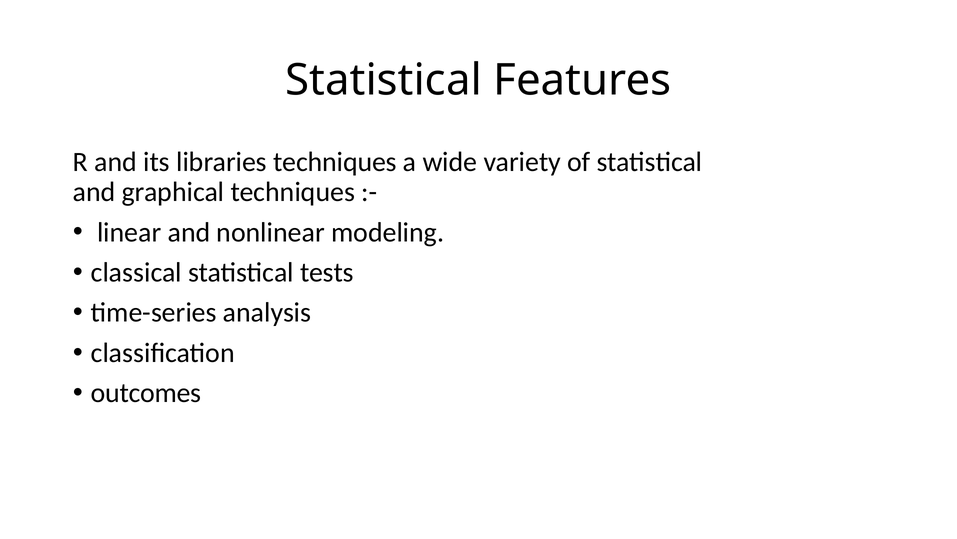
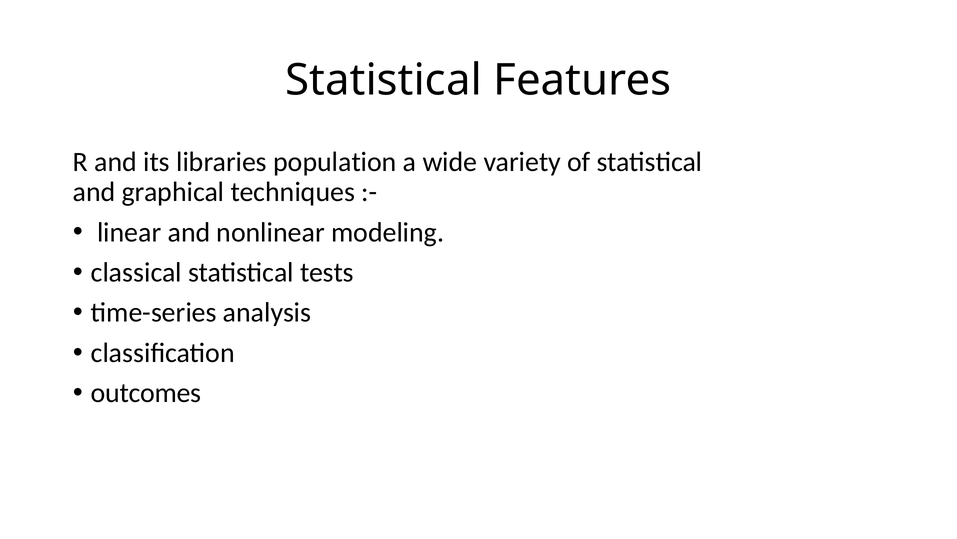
libraries techniques: techniques -> population
